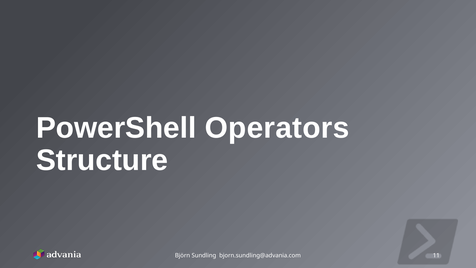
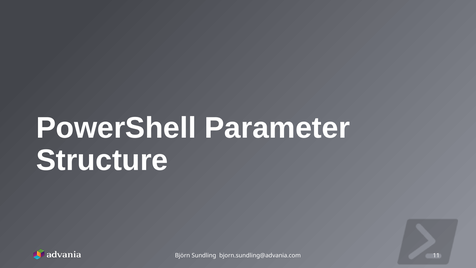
Operators: Operators -> Parameter
